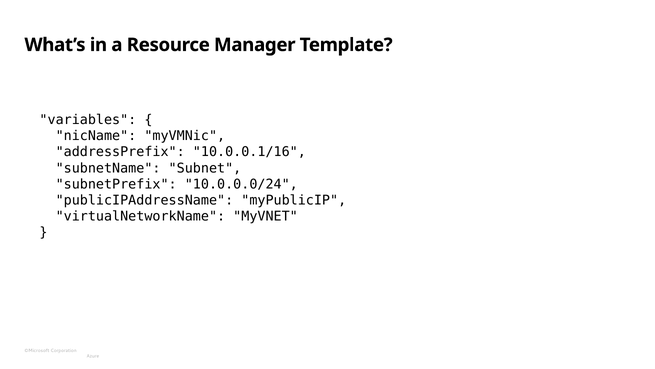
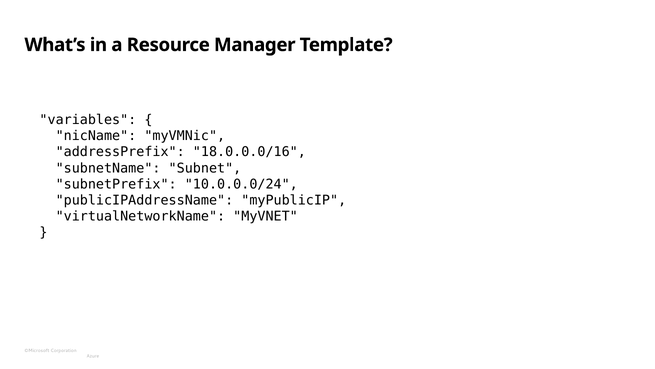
10.0.0.1/16: 10.0.0.1/16 -> 18.0.0.0/16
